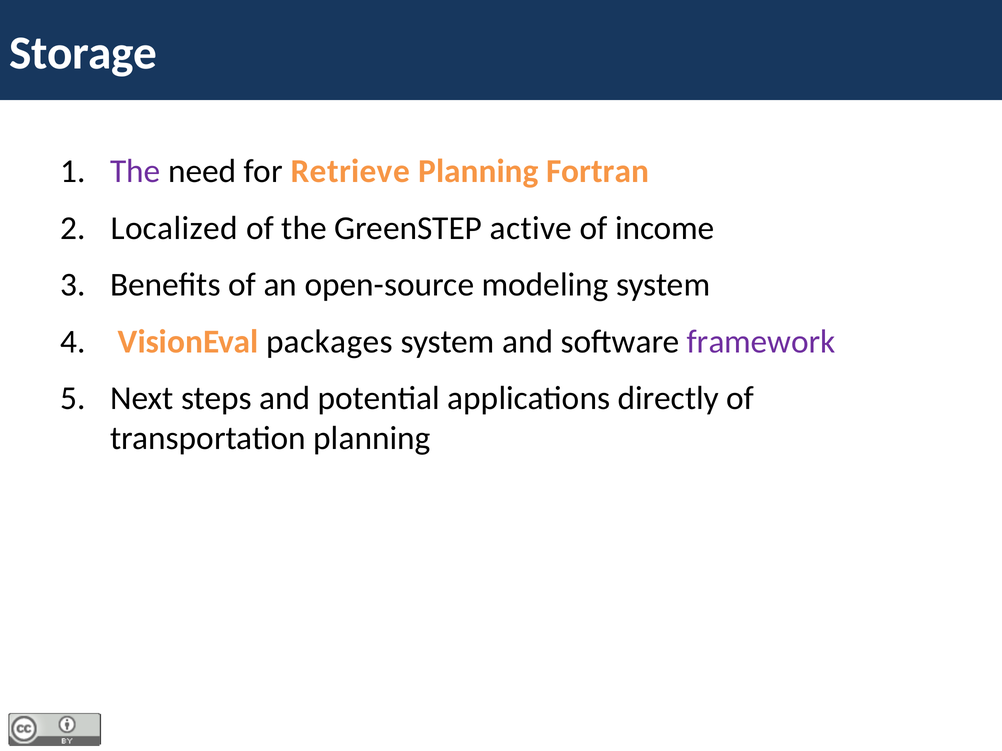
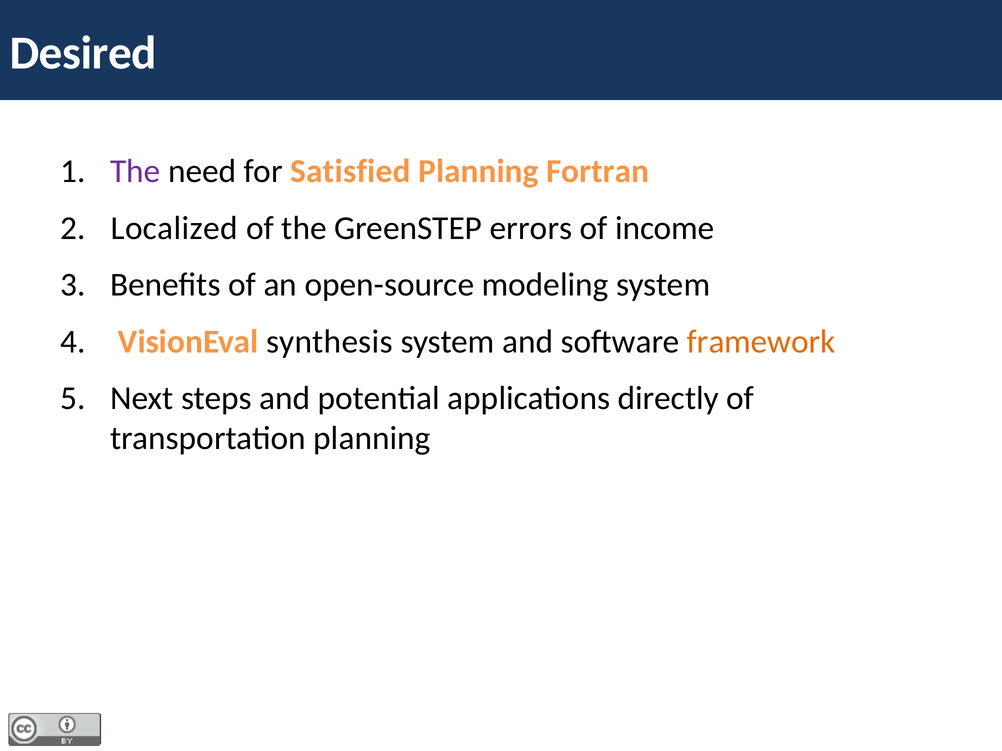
Storage: Storage -> Desired
Retrieve: Retrieve -> Satisfied
active: active -> errors
packages: packages -> synthesis
framework colour: purple -> orange
